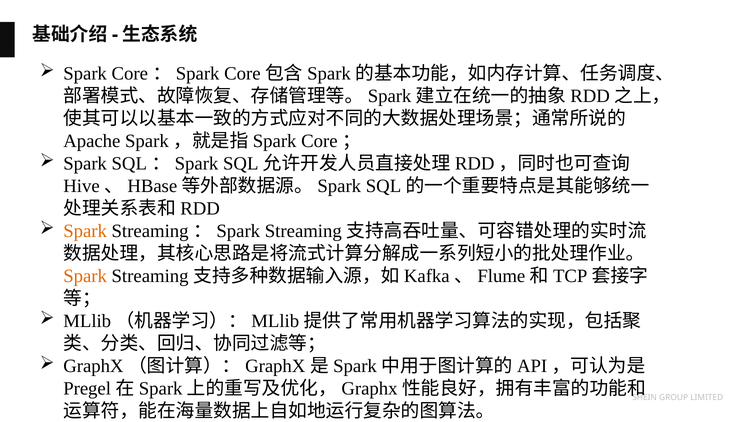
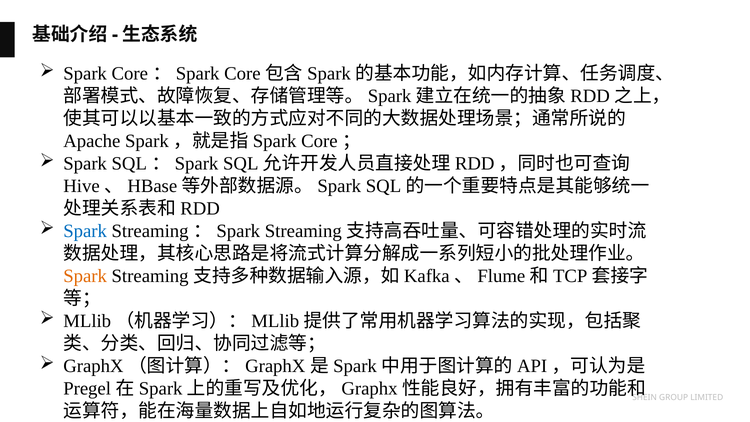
Spark at (85, 231) colour: orange -> blue
